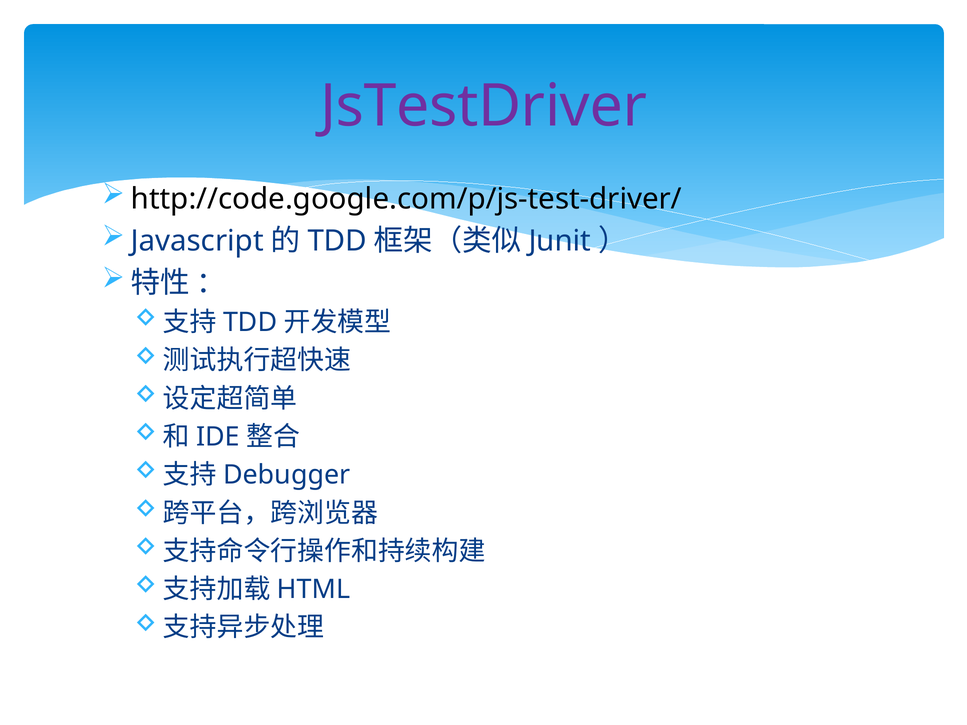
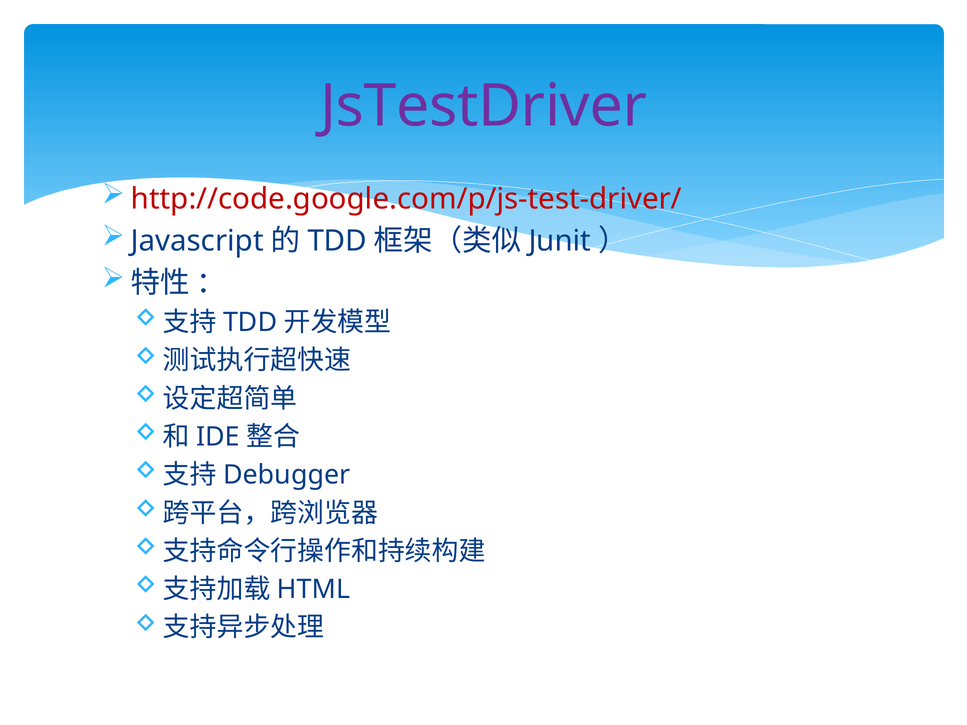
http://code.google.com/p/js-test-driver/ colour: black -> red
